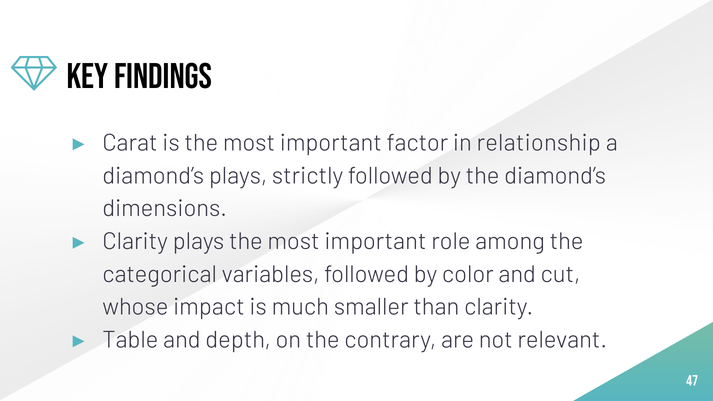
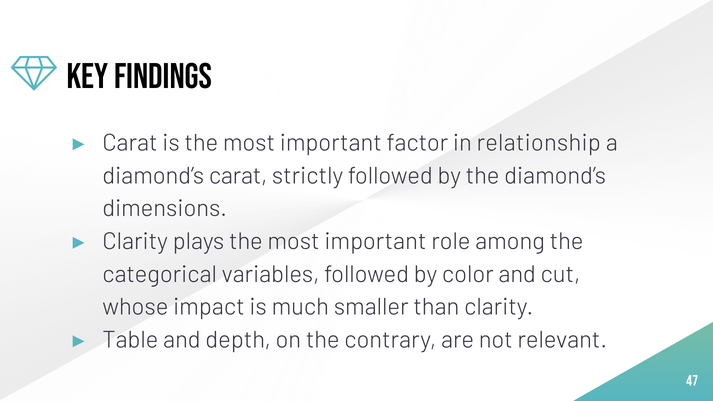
diamond’s plays: plays -> carat
